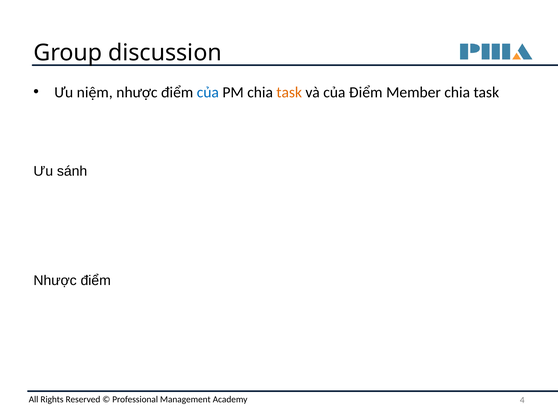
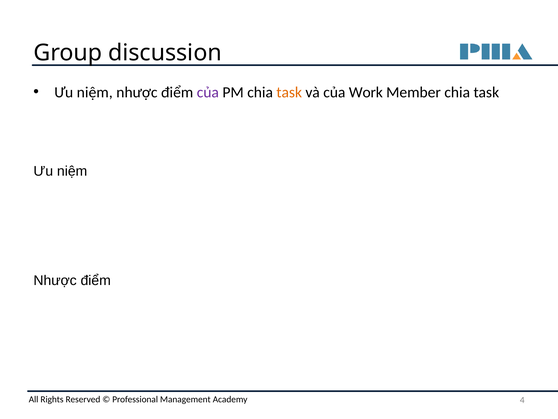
của at (208, 92) colour: blue -> purple
của Điểm: Điểm -> Work
sánh at (72, 171): sánh -> niệm
